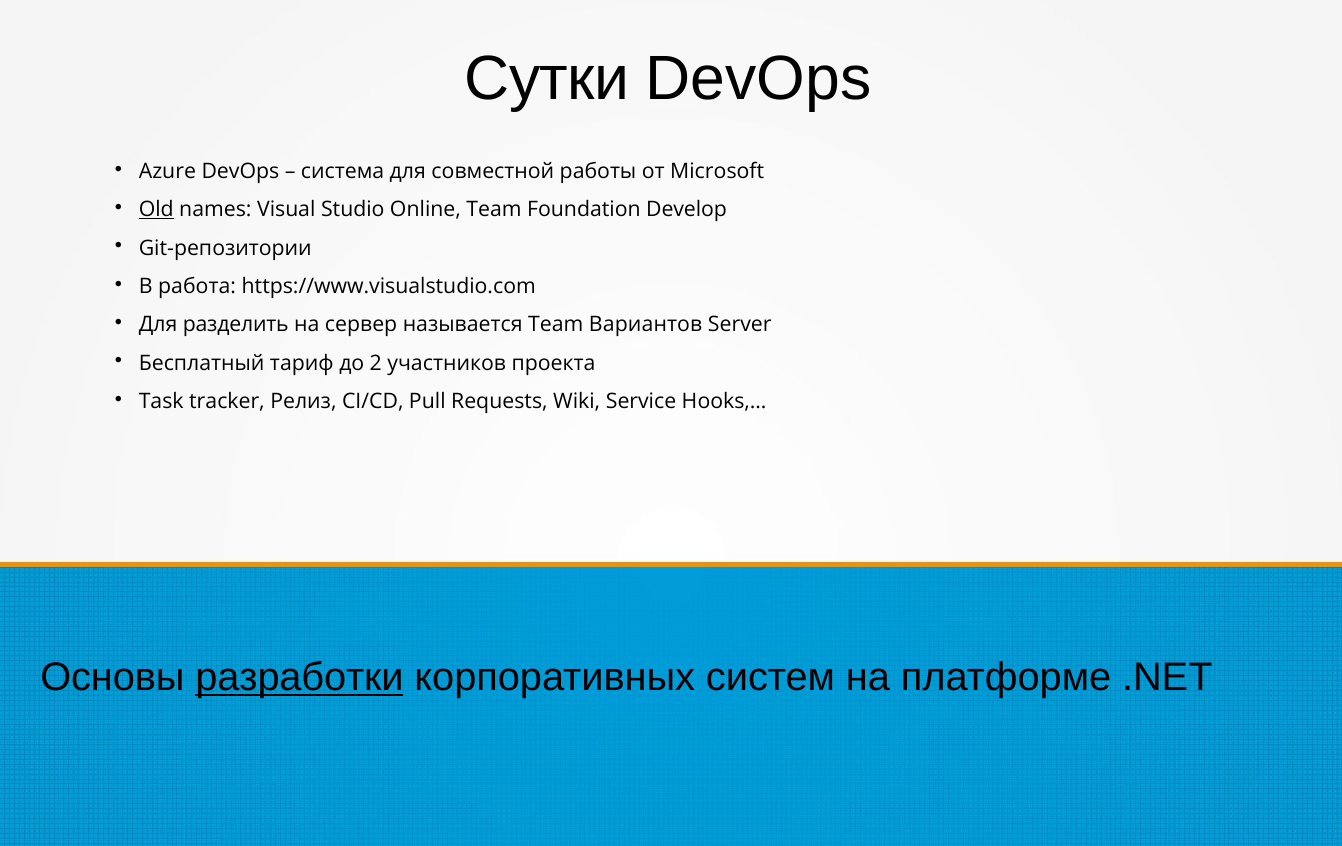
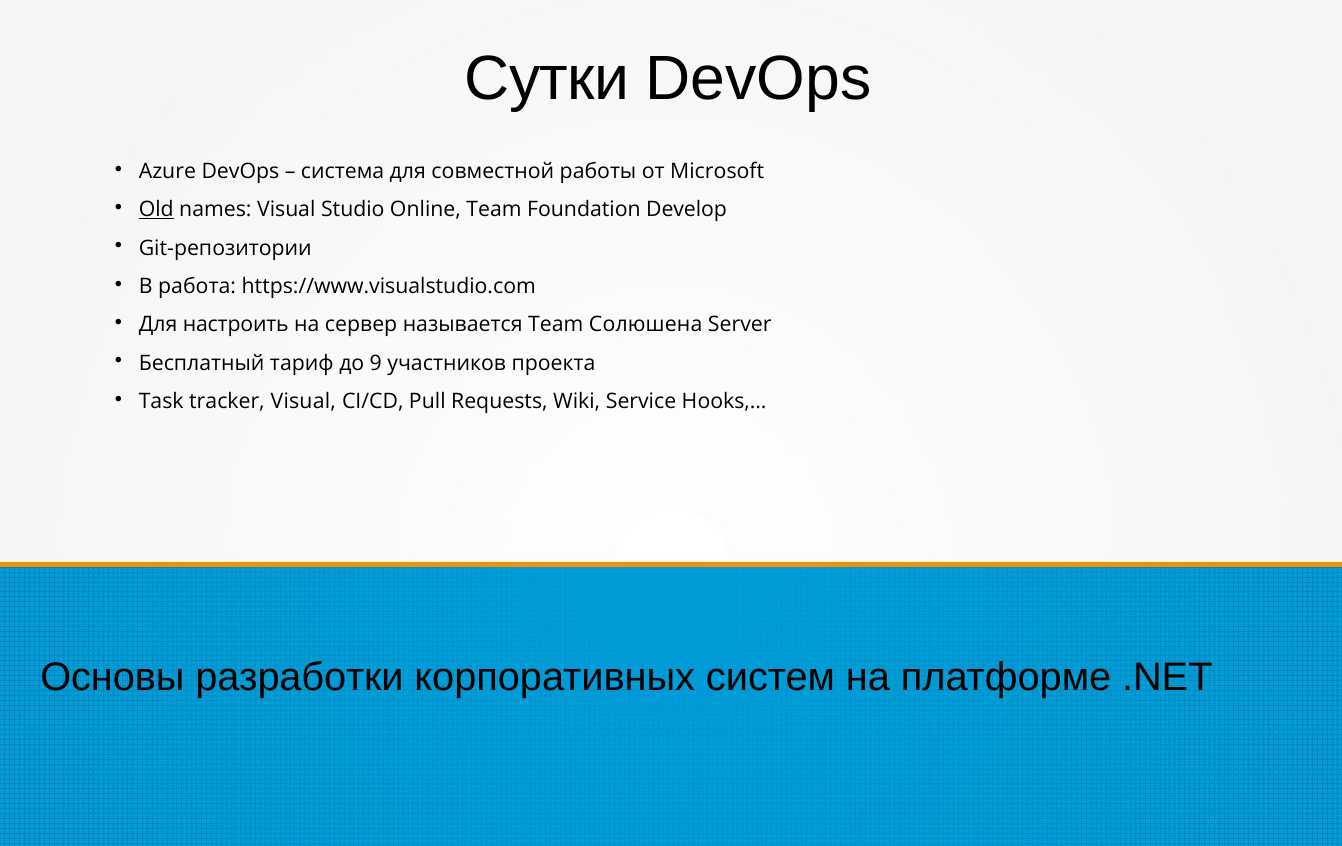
разделить: разделить -> настроить
Вариантов: Вариантов -> Солюшена
2: 2 -> 9
tracker Релиз: Релиз -> Visual
разработки underline: present -> none
